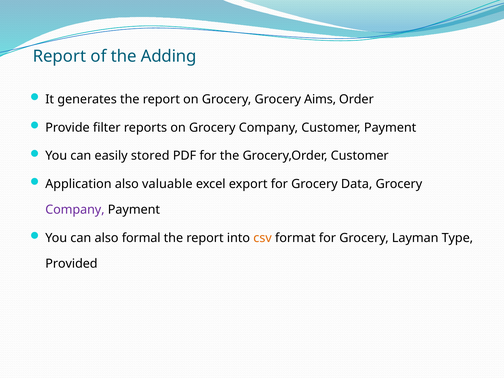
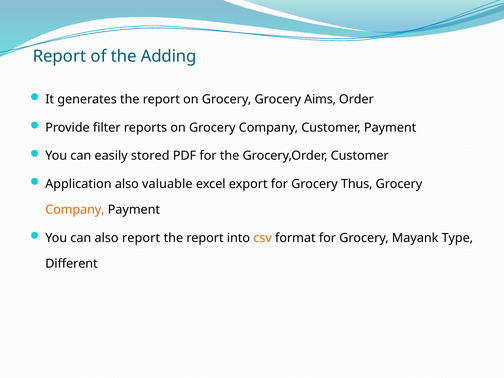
Data: Data -> Thus
Company at (75, 210) colour: purple -> orange
also formal: formal -> report
Layman: Layman -> Mayank
Provided: Provided -> Different
